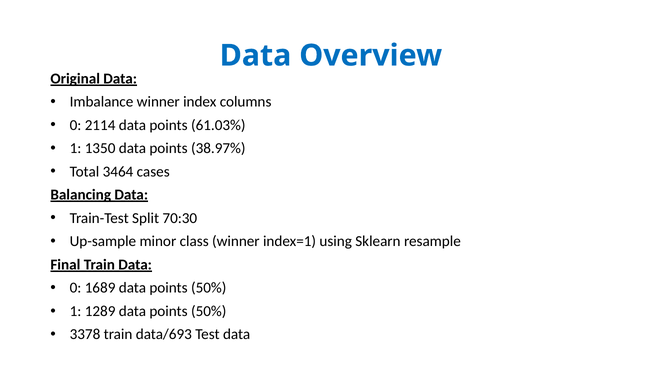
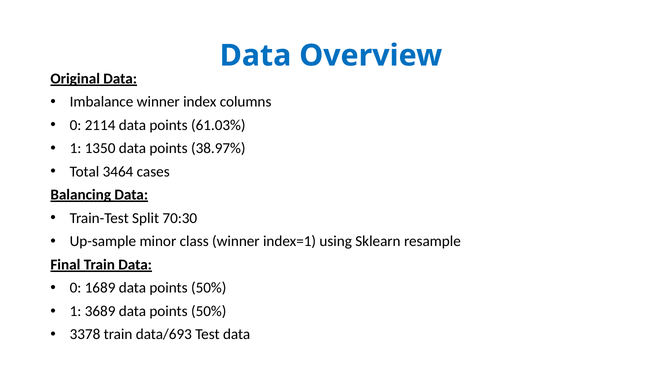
1289: 1289 -> 3689
